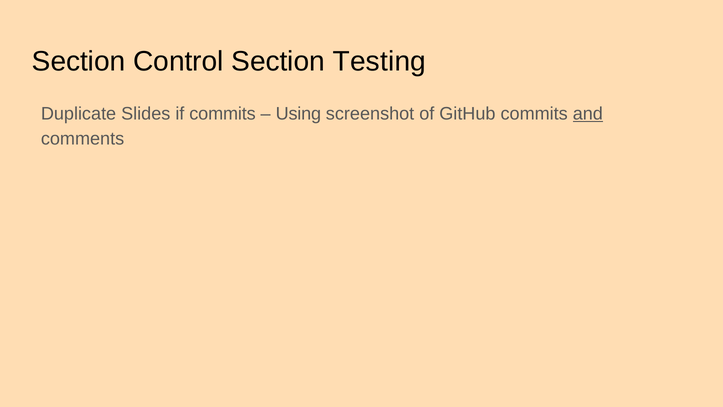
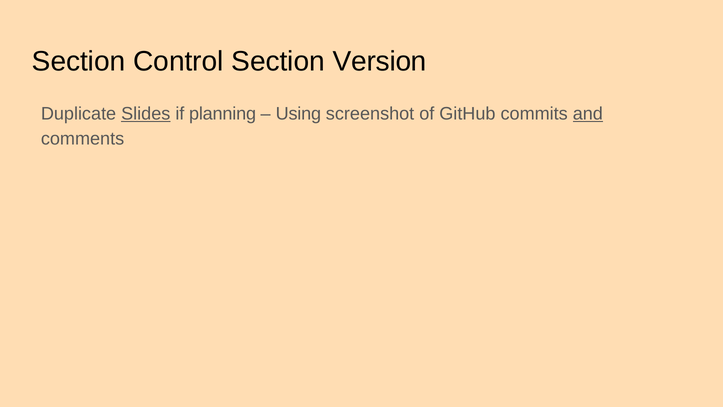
Testing: Testing -> Version
Slides underline: none -> present
if commits: commits -> planning
